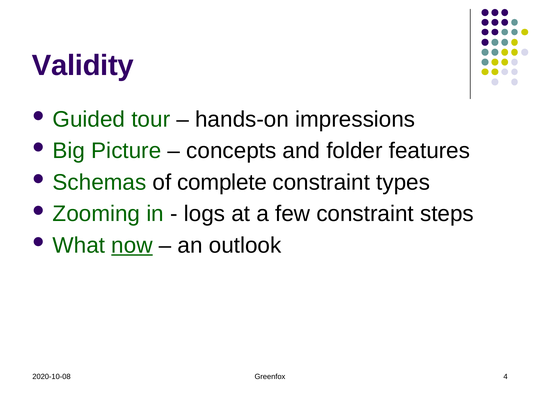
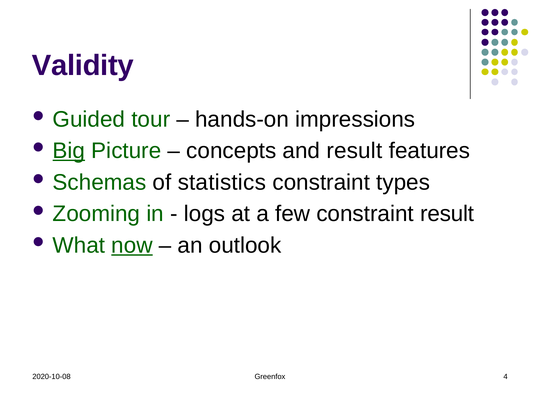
Big underline: none -> present
and folder: folder -> result
complete: complete -> statistics
constraint steps: steps -> result
